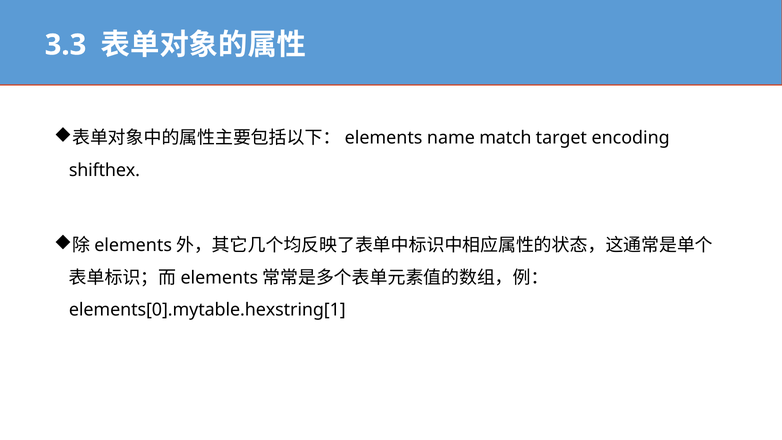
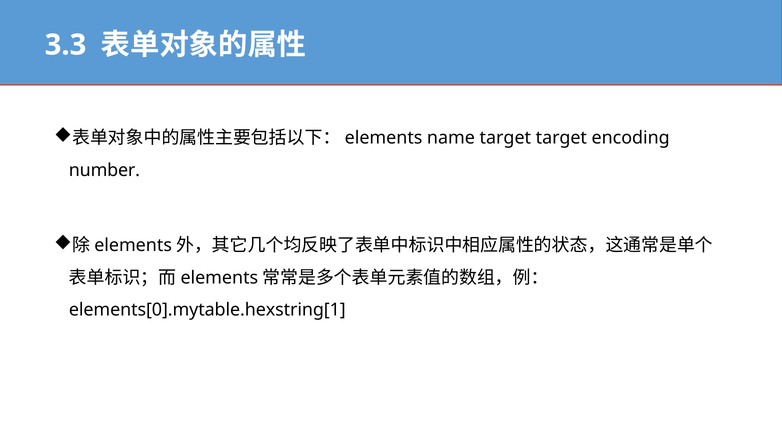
name match: match -> target
shifthex: shifthex -> number
